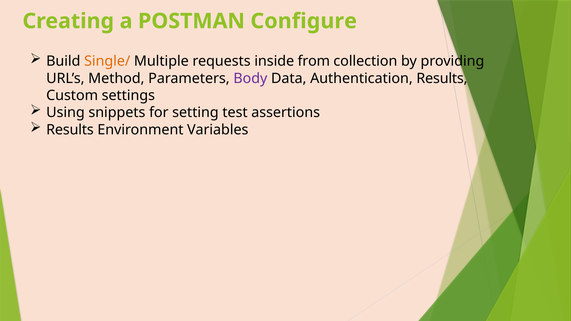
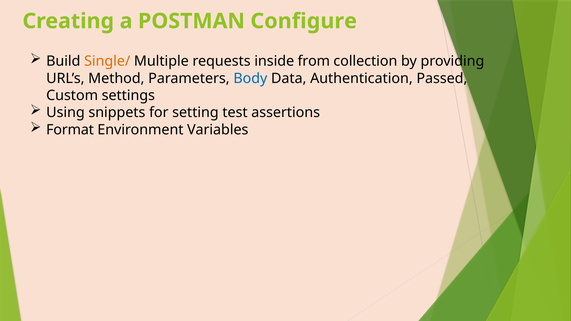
Body colour: purple -> blue
Authentication Results: Results -> Passed
Results at (70, 130): Results -> Format
